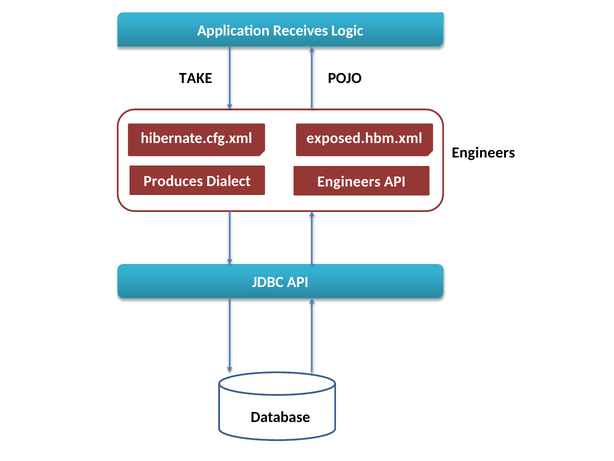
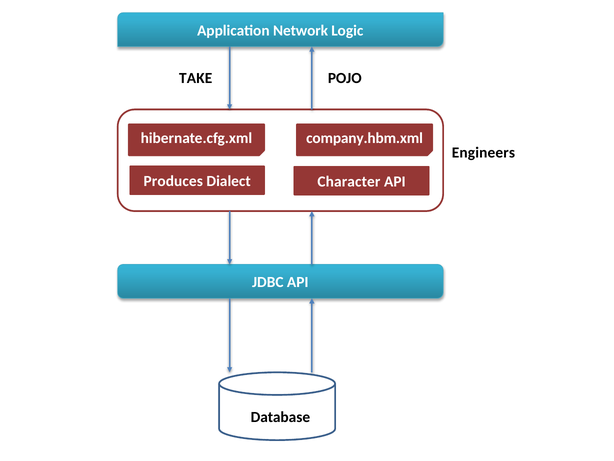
Receives: Receives -> Network
exposed.hbm.xml: exposed.hbm.xml -> company.hbm.xml
Engineers at (349, 181): Engineers -> Character
